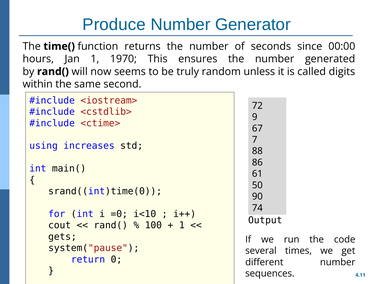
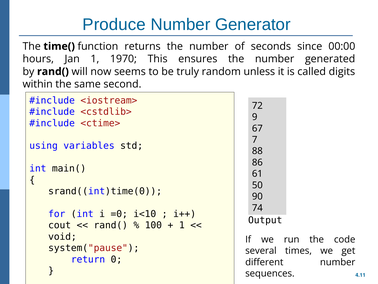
increases: increases -> variables
gets: gets -> void
